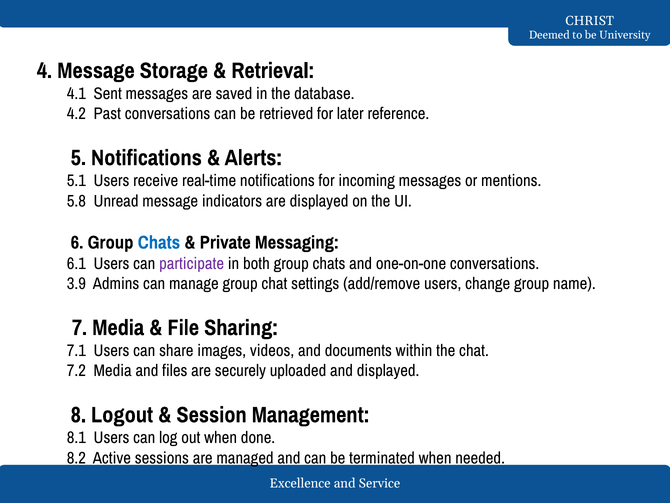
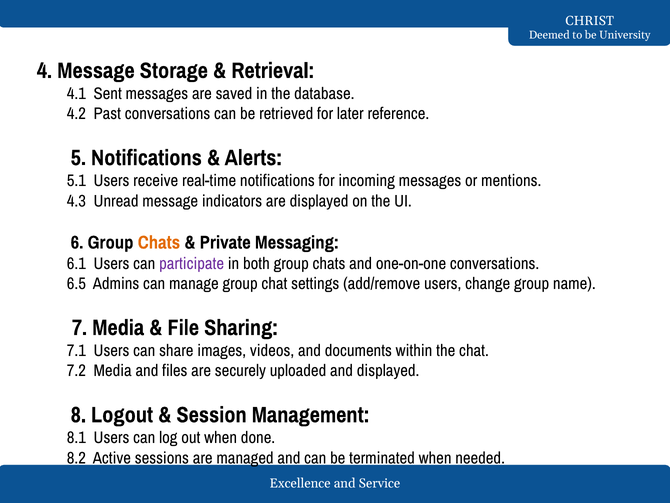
5.8: 5.8 -> 4.3
Chats at (159, 242) colour: blue -> orange
3.9: 3.9 -> 6.5
